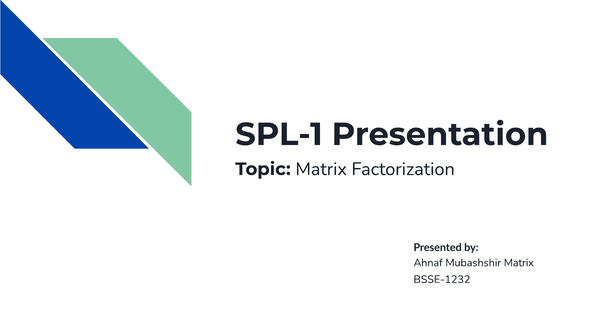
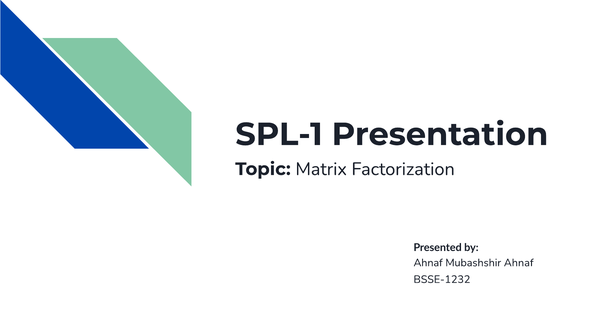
Mubashshir Matrix: Matrix -> Ahnaf
